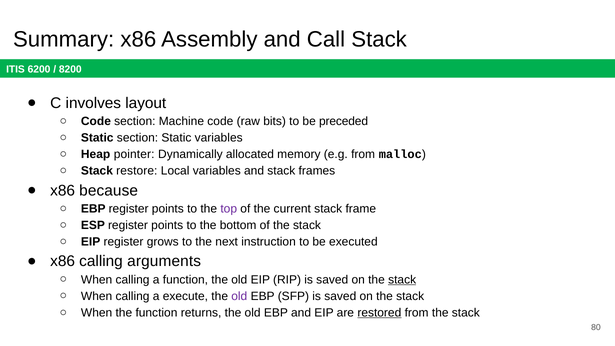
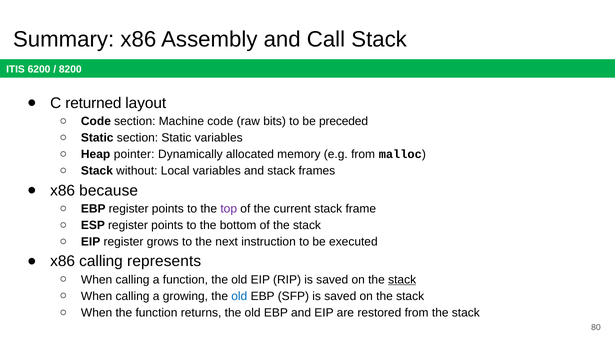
involves: involves -> returned
restore: restore -> without
arguments: arguments -> represents
execute: execute -> growing
old at (239, 296) colour: purple -> blue
restored underline: present -> none
